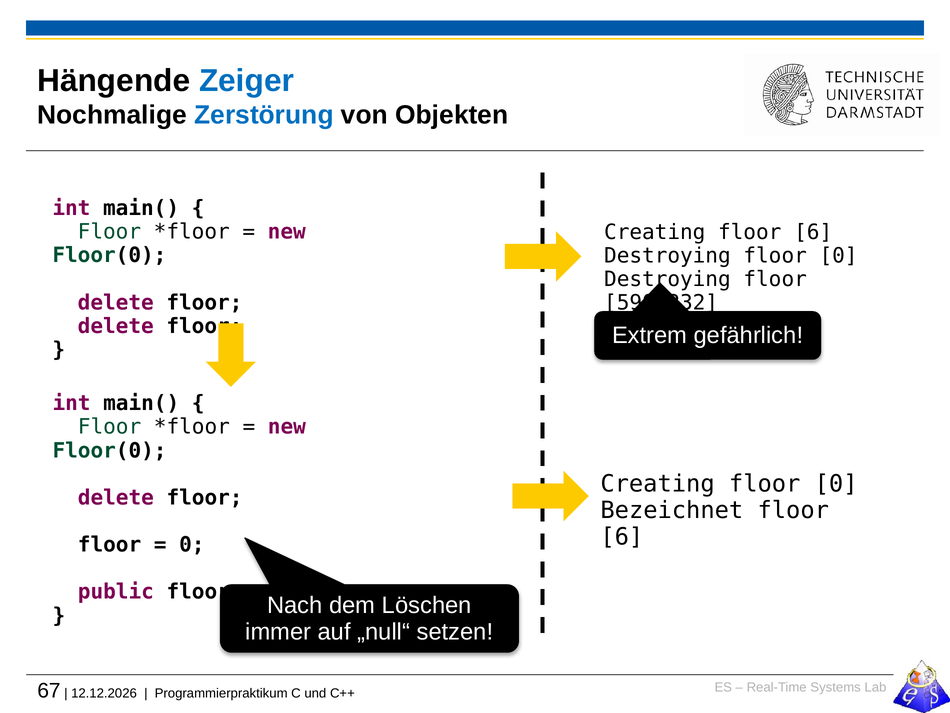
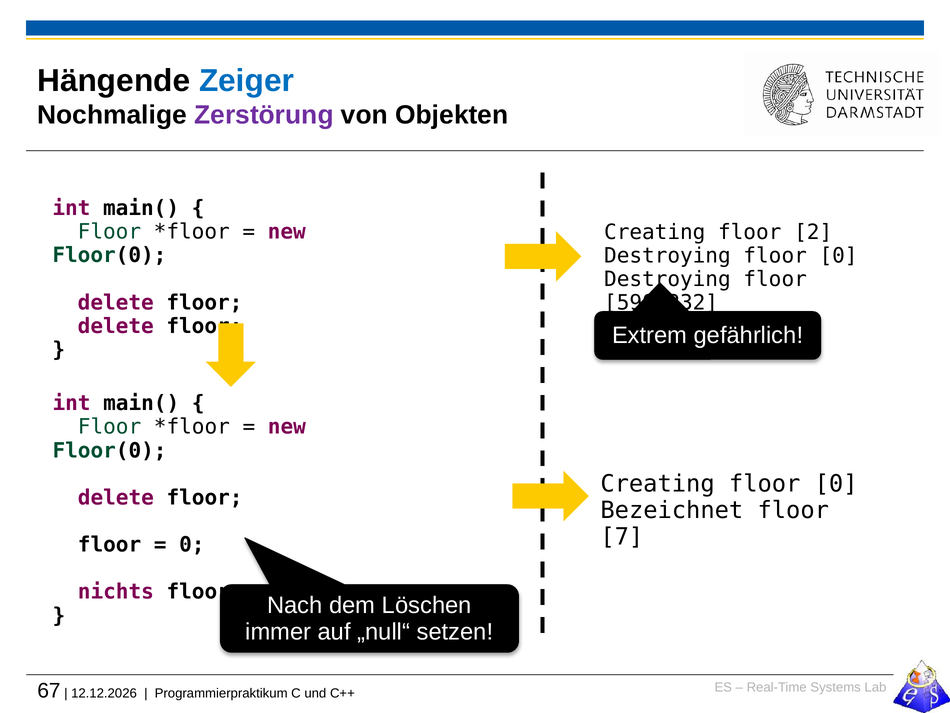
Zerstörung colour: blue -> purple
Creating floor 6: 6 -> 2
6 at (622, 536): 6 -> 7
public: public -> nichts
